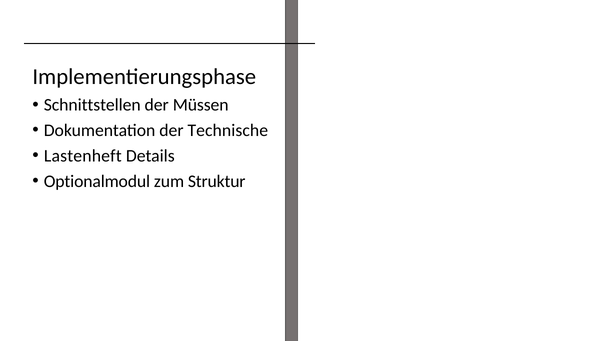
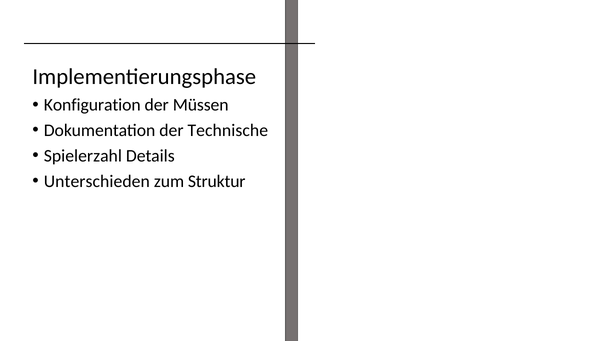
Schnittstellen: Schnittstellen -> Konfiguration
Lastenheft: Lastenheft -> Spielerzahl
Optionalmodul: Optionalmodul -> Unterschieden
